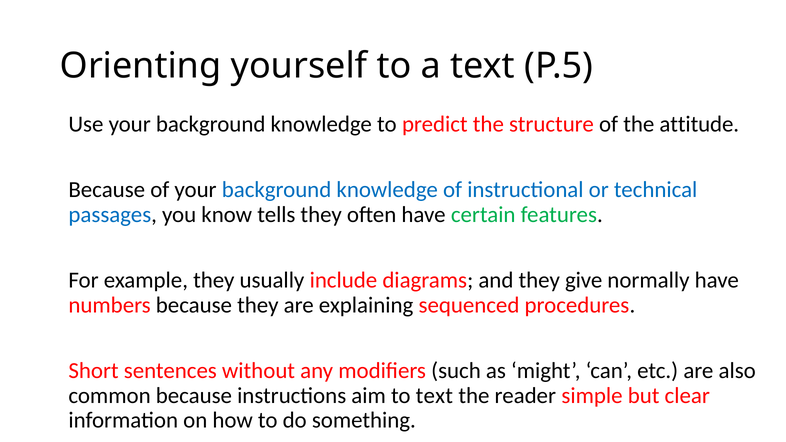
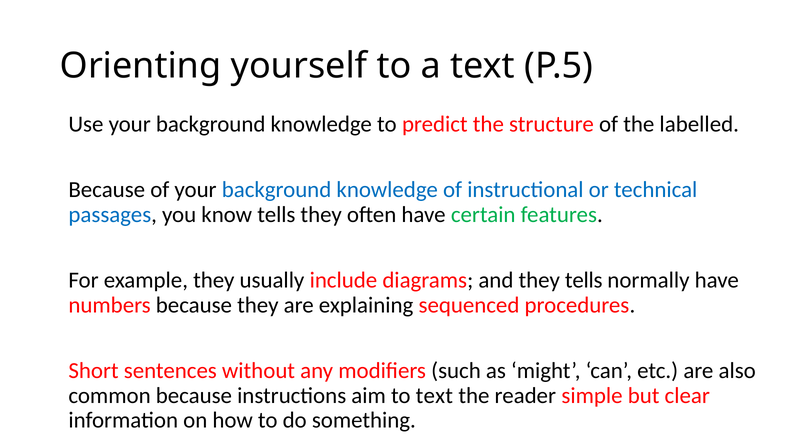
attitude: attitude -> labelled
they give: give -> tells
